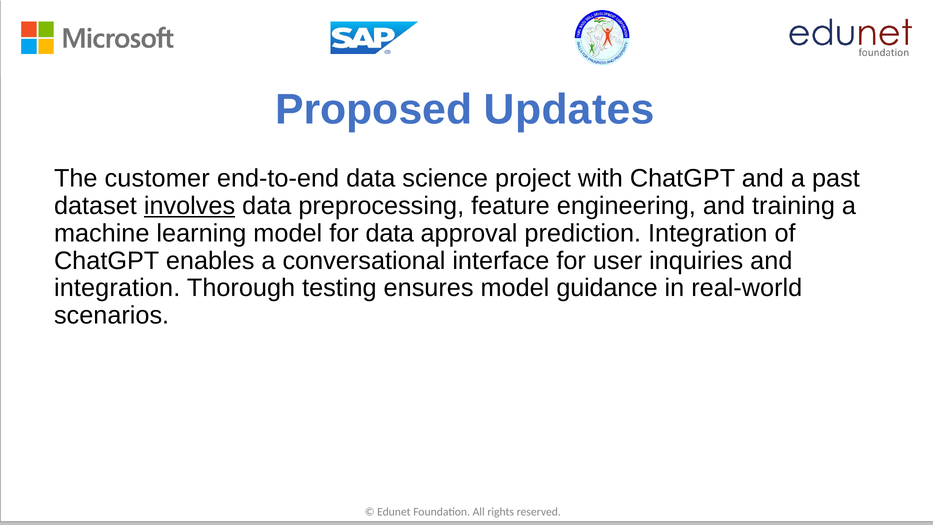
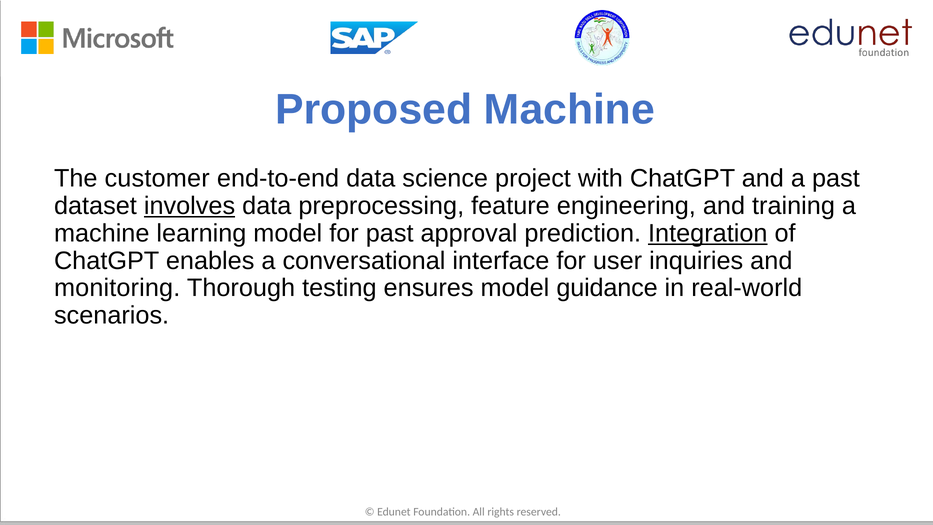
Proposed Updates: Updates -> Machine
for data: data -> past
Integration at (708, 233) underline: none -> present
integration at (117, 288): integration -> monitoring
